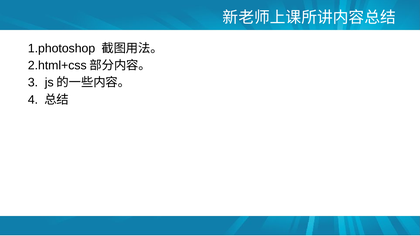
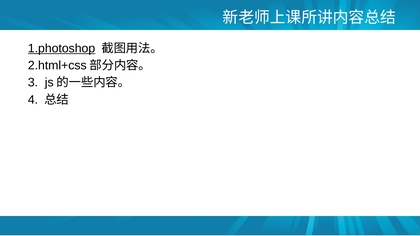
1.photoshop underline: none -> present
